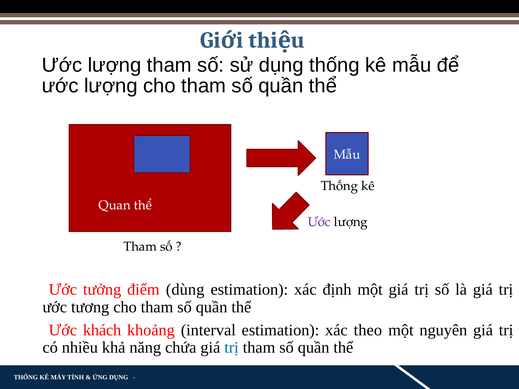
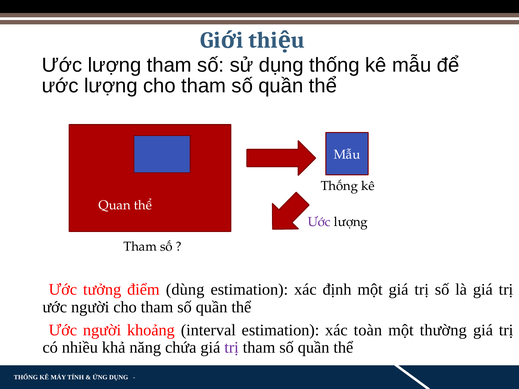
ước tương: tương -> người
khách at (102, 330): khách -> người
theo: theo -> toàn
nguyên: nguyên -> thường
trị at (232, 348) colour: blue -> purple
